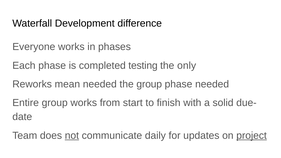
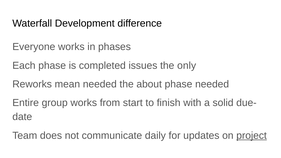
testing: testing -> issues
the group: group -> about
not underline: present -> none
